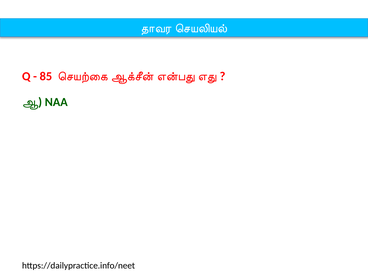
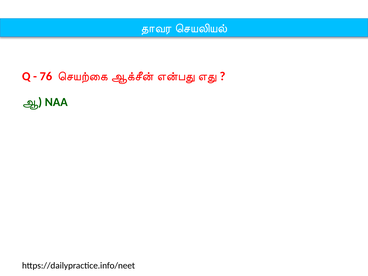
85: 85 -> 76
